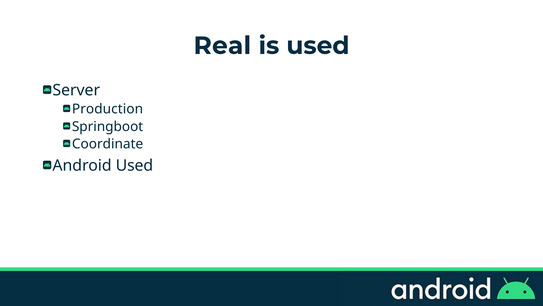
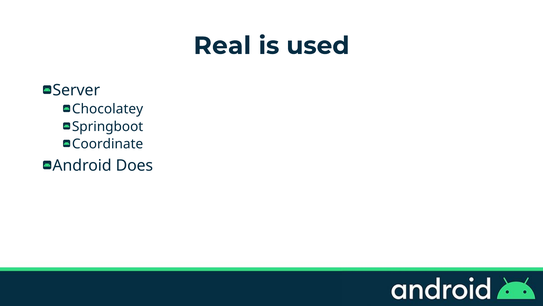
Production: Production -> Chocolatey
Android Used: Used -> Does
